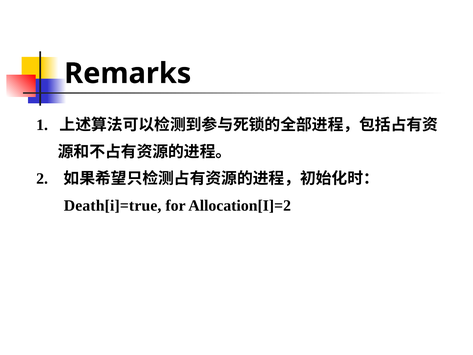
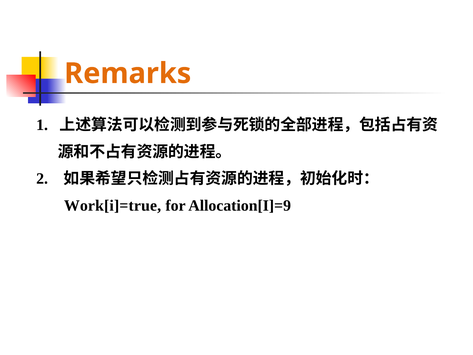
Remarks colour: black -> orange
Death[i]=true: Death[i]=true -> Work[i]=true
Allocation[I]=2: Allocation[I]=2 -> Allocation[I]=9
